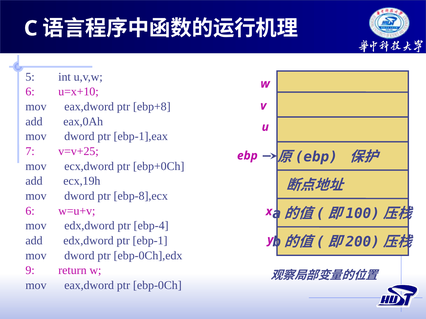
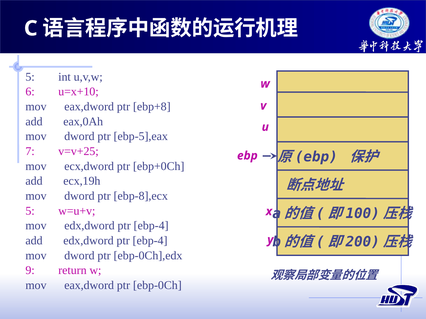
ebp-1],eax: ebp-1],eax -> ebp-5],eax
6 at (30, 211): 6 -> 5
add edx,dword ptr ebp-1: ebp-1 -> ebp-4
